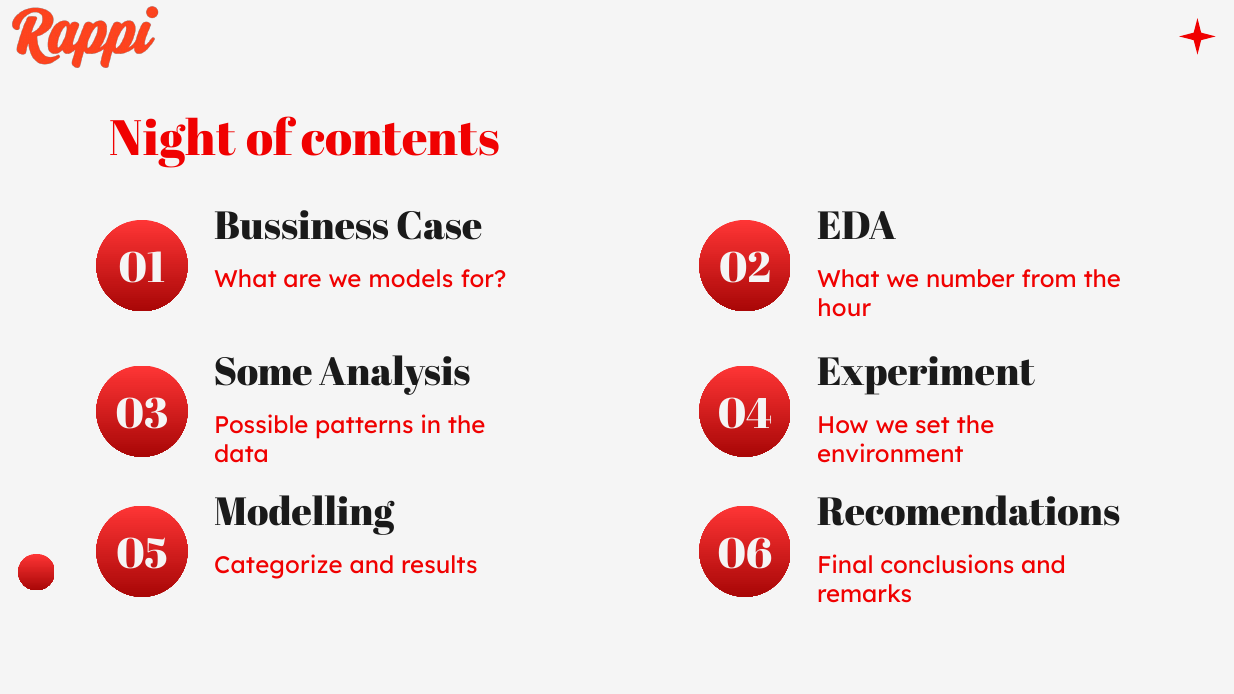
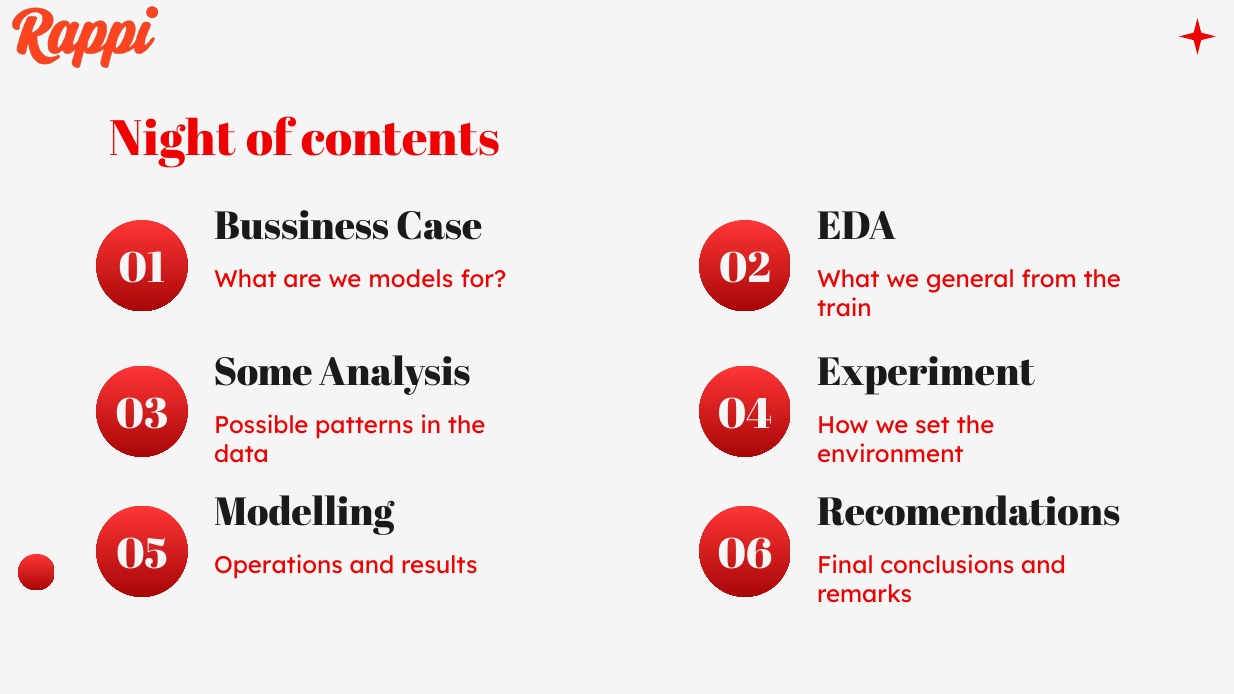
number: number -> general
hour: hour -> train
Categorize: Categorize -> Operations
